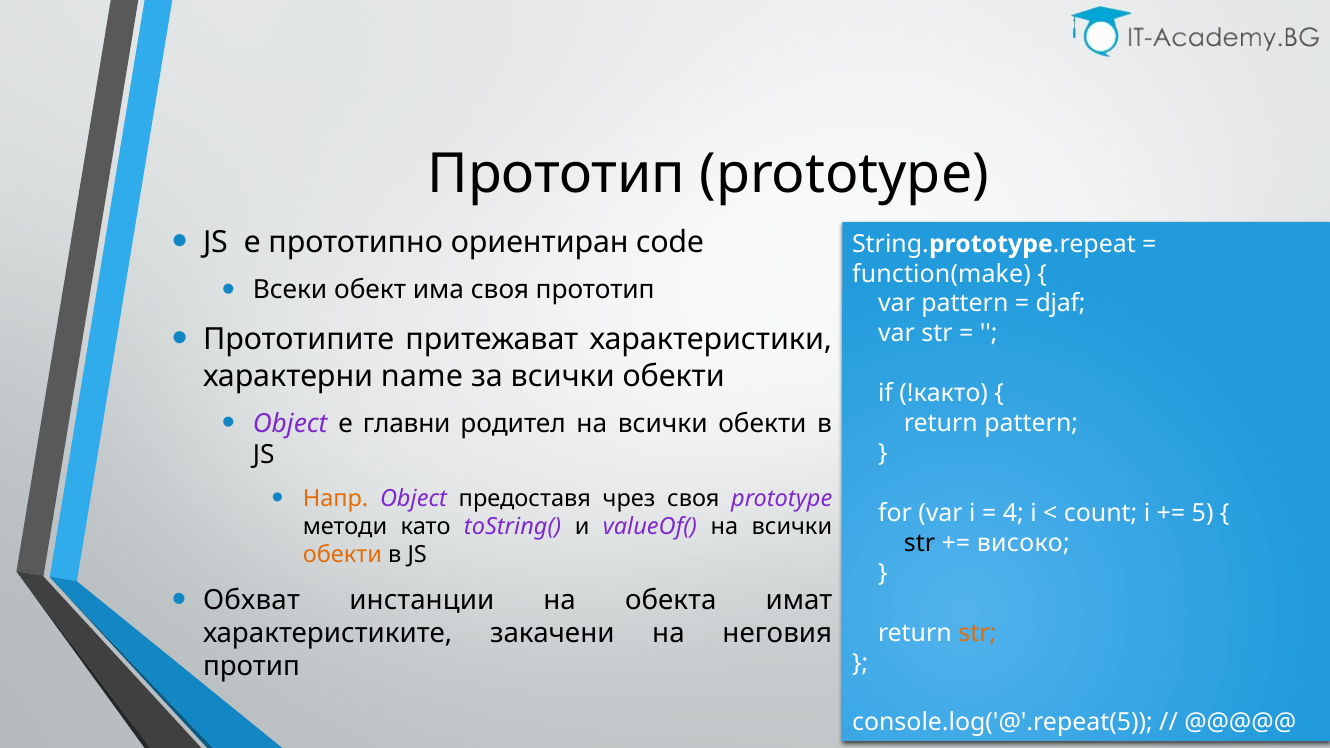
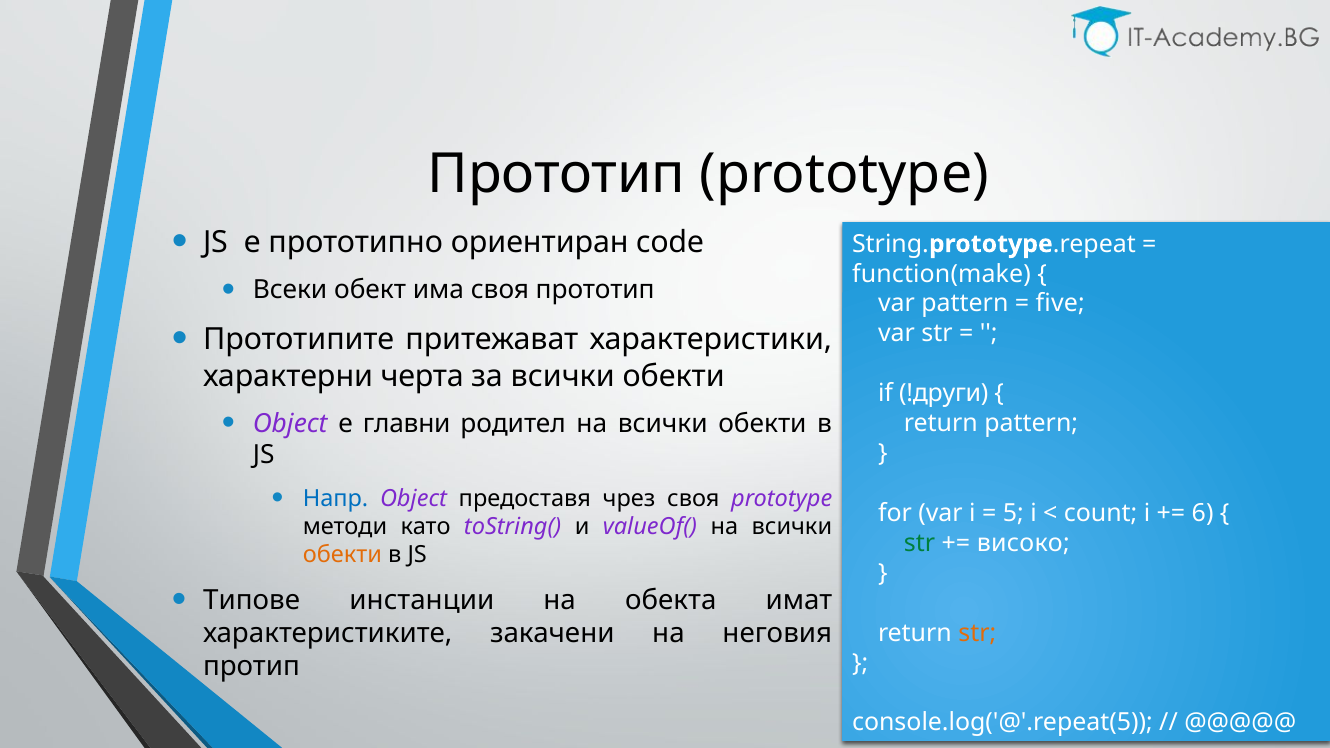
djaf: djaf -> five
name: name -> черта
!както: !както -> !други
Напр colour: orange -> blue
4: 4 -> 5
5: 5 -> 6
str at (920, 543) colour: black -> green
Обхват: Обхват -> Типове
